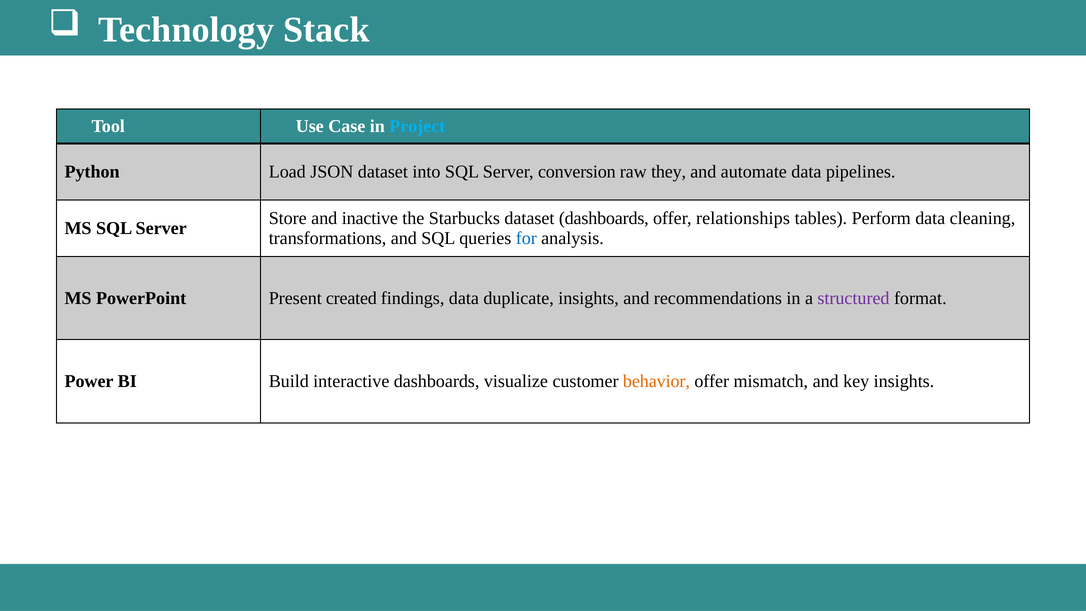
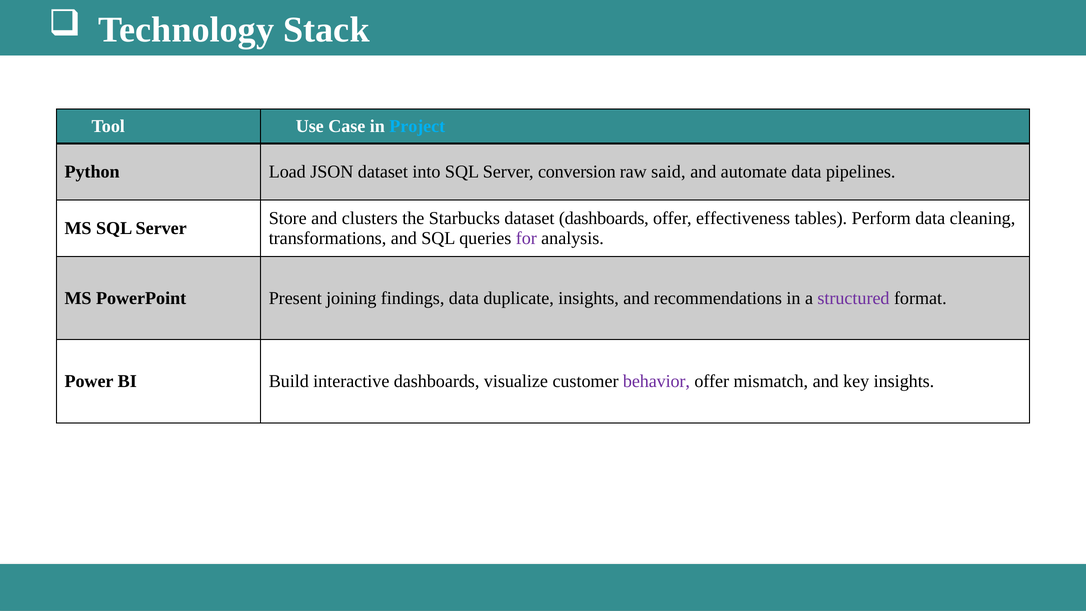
they: they -> said
inactive: inactive -> clusters
relationships: relationships -> effectiveness
for colour: blue -> purple
created: created -> joining
behavior colour: orange -> purple
